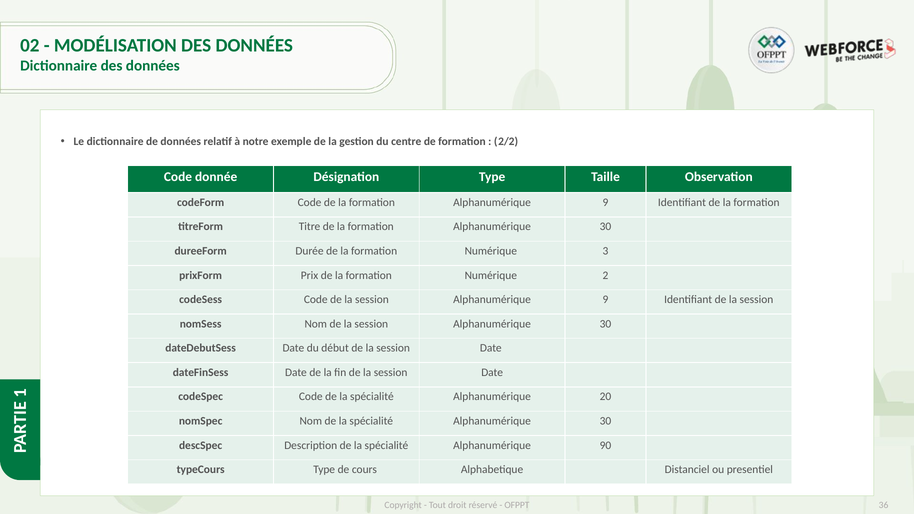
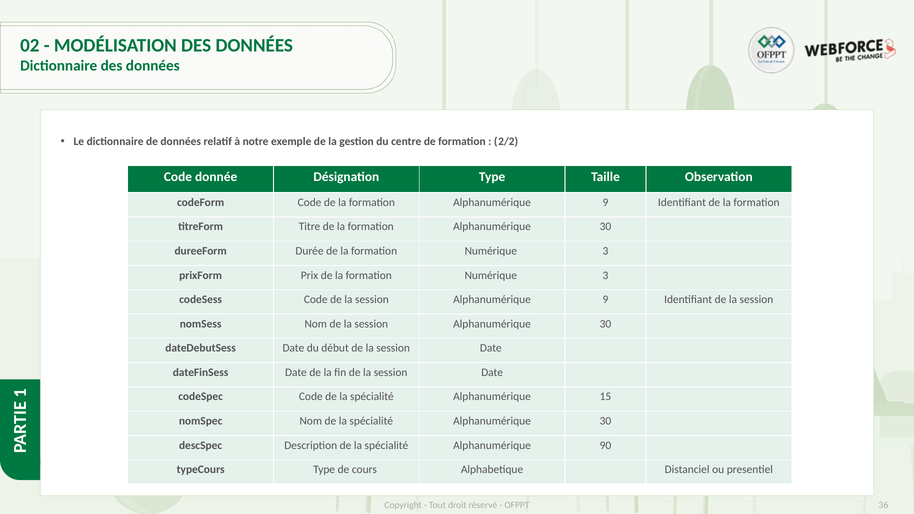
2 at (606, 275): 2 -> 3
20: 20 -> 15
